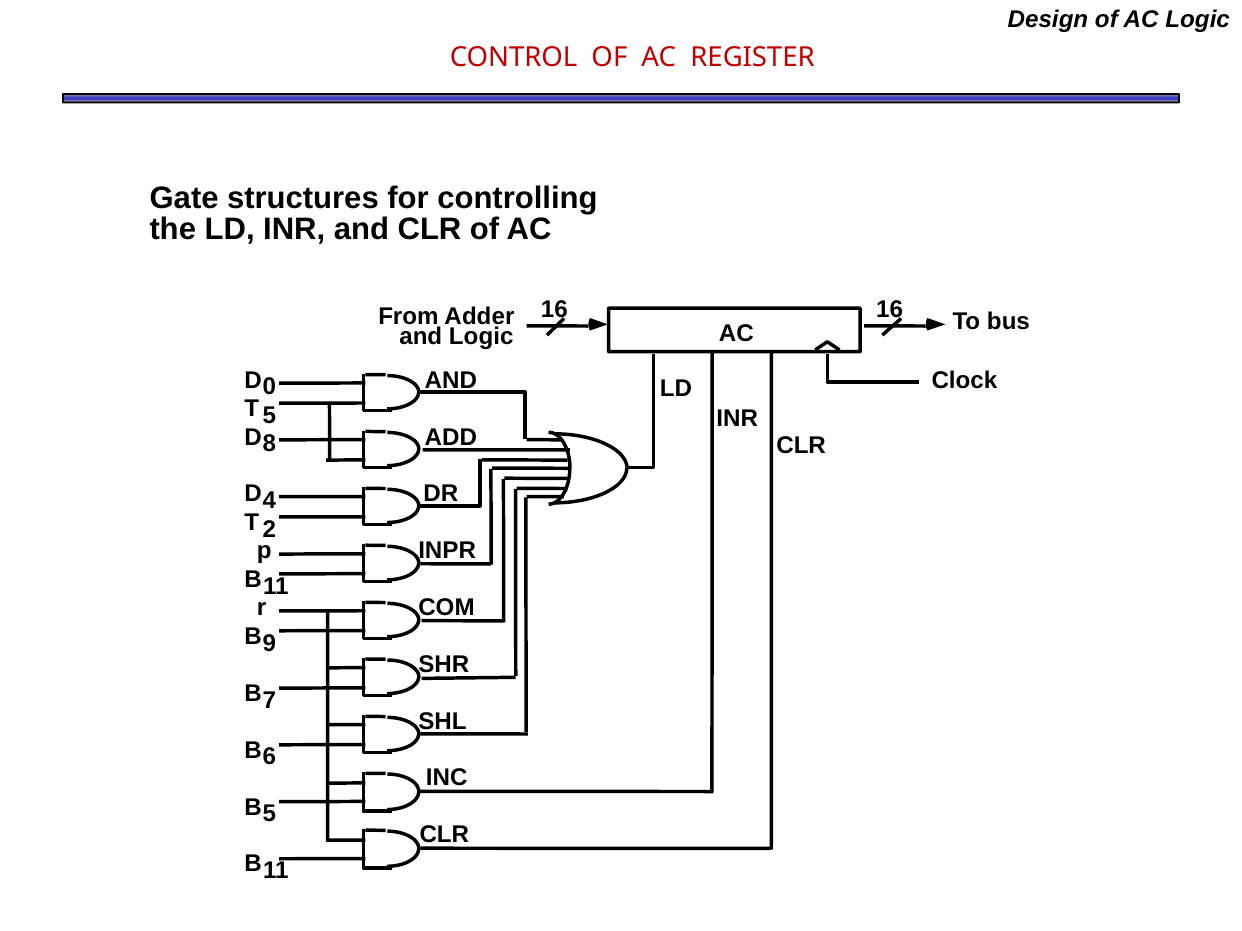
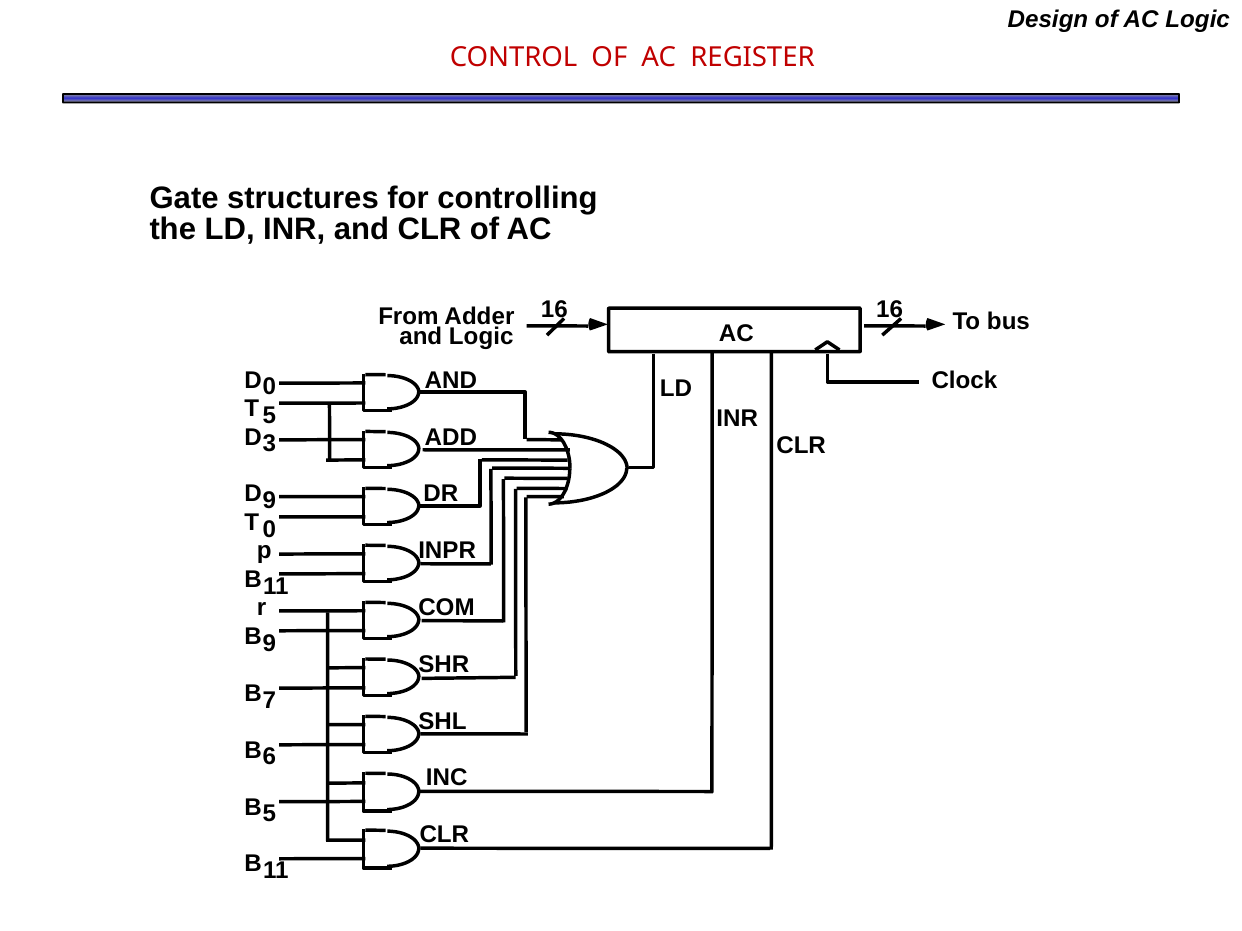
8: 8 -> 3
D 4: 4 -> 9
T 2: 2 -> 0
